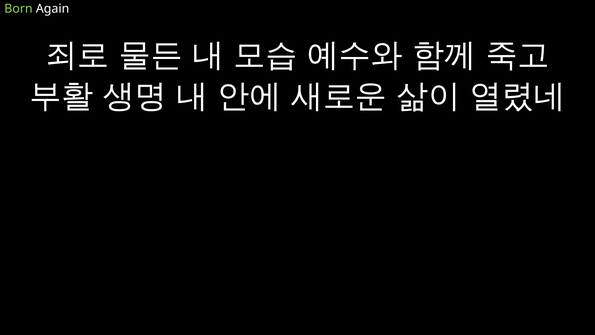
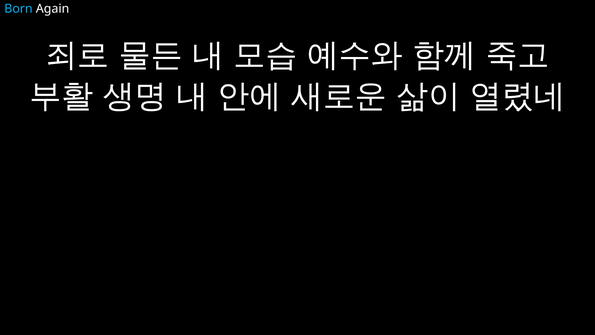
Born colour: light green -> light blue
